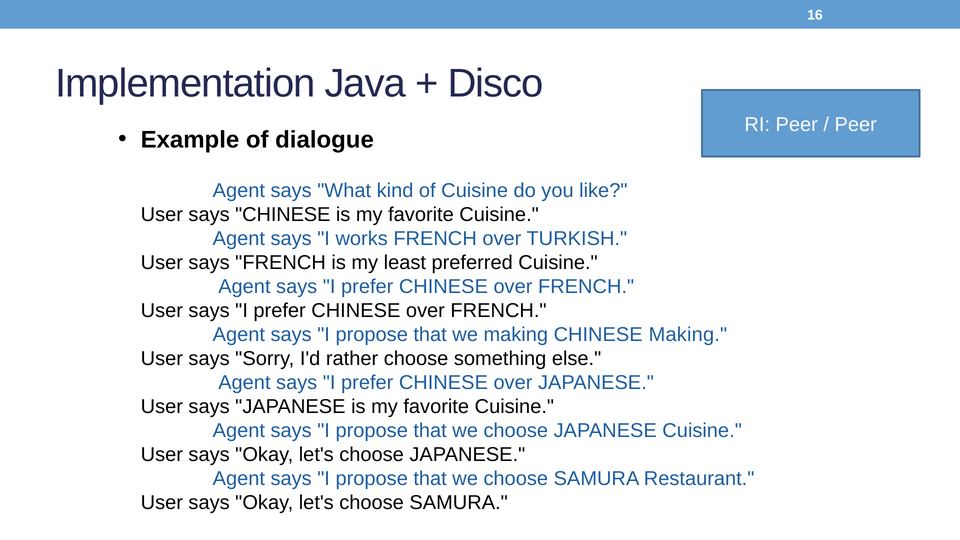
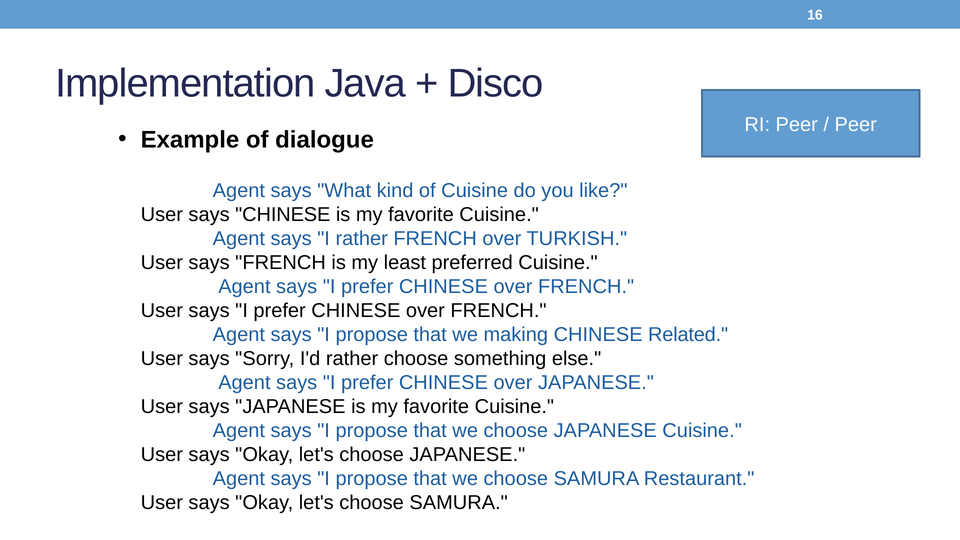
I works: works -> rather
CHINESE Making: Making -> Related
